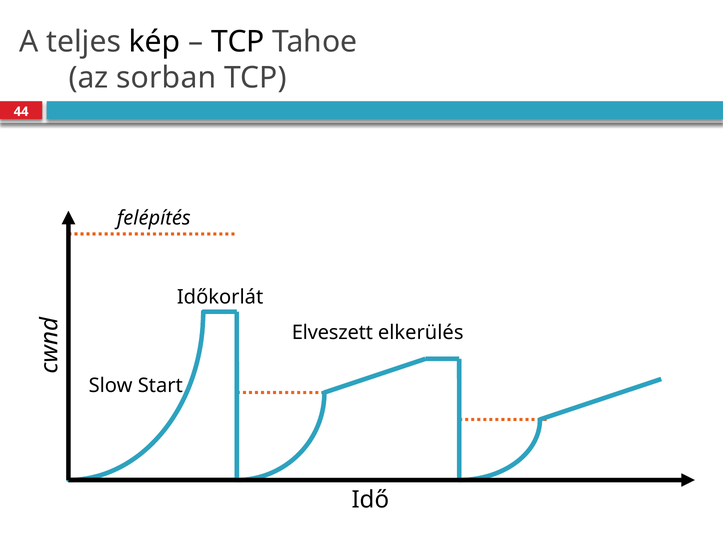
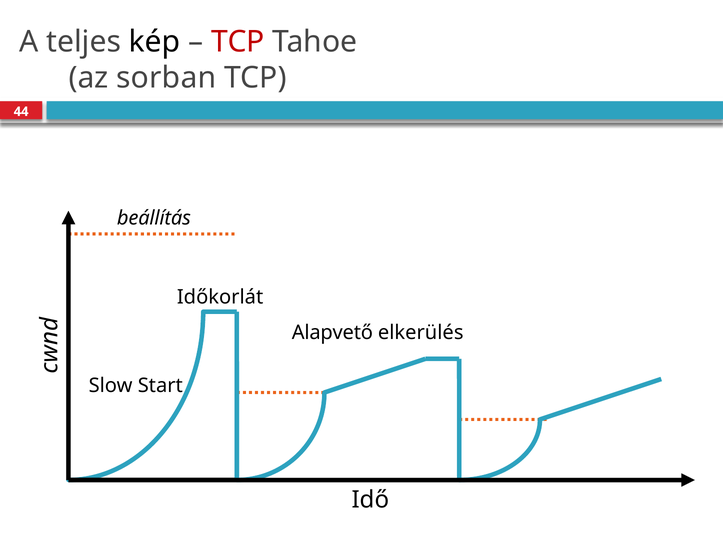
TCP at (238, 42) colour: black -> red
felépítés: felépítés -> beállítás
Elveszett: Elveszett -> Alapvető
